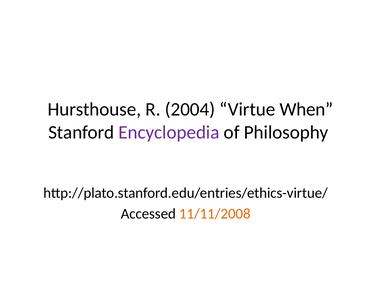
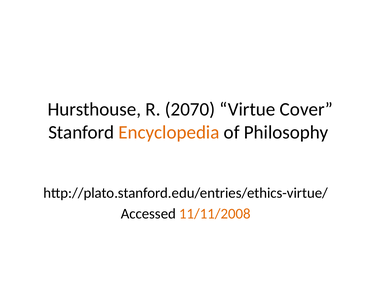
2004: 2004 -> 2070
When: When -> Cover
Encyclopedia colour: purple -> orange
